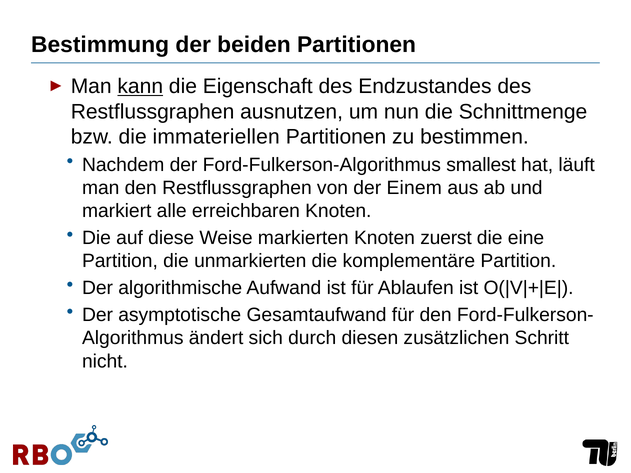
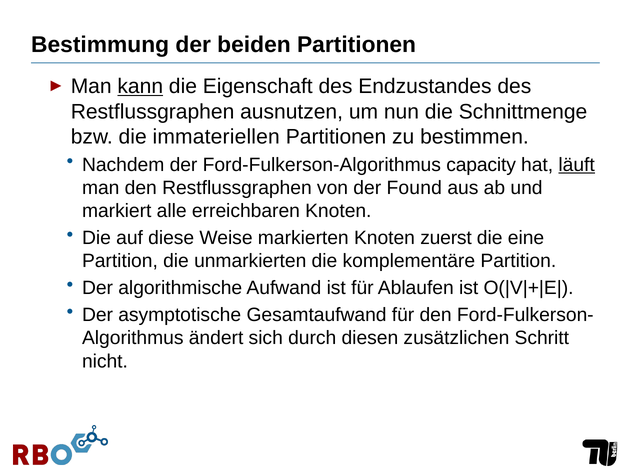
smallest: smallest -> capacity
läuft underline: none -> present
Einem: Einem -> Found
